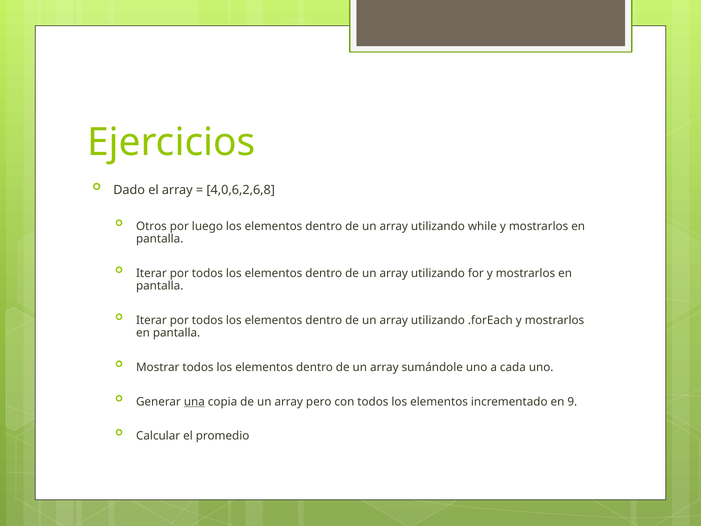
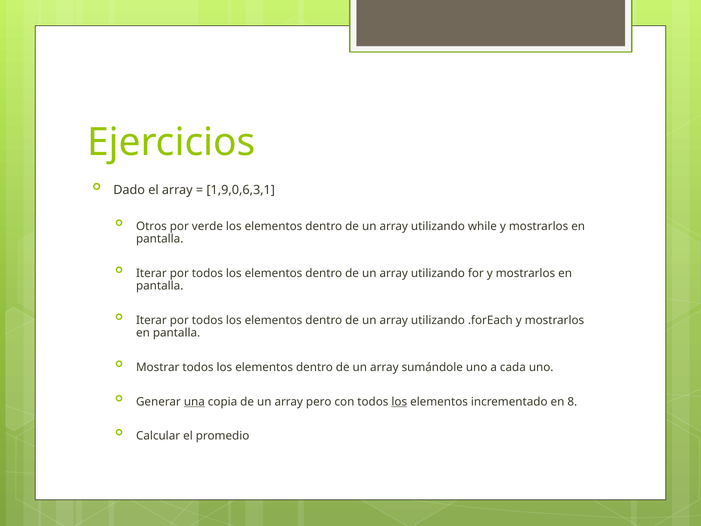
4,0,6,2,6,8: 4,0,6,2,6,8 -> 1,9,0,6,3,1
luego: luego -> verde
los at (399, 401) underline: none -> present
9: 9 -> 8
